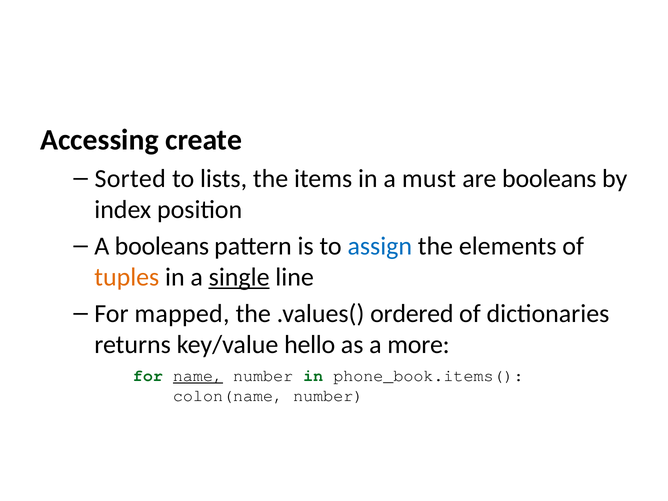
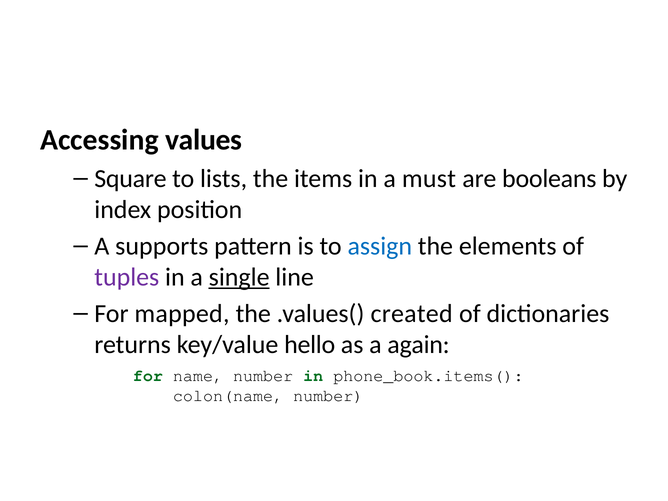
create: create -> values
Sorted: Sorted -> Square
A booleans: booleans -> supports
tuples colour: orange -> purple
ordered: ordered -> created
more: more -> again
name underline: present -> none
